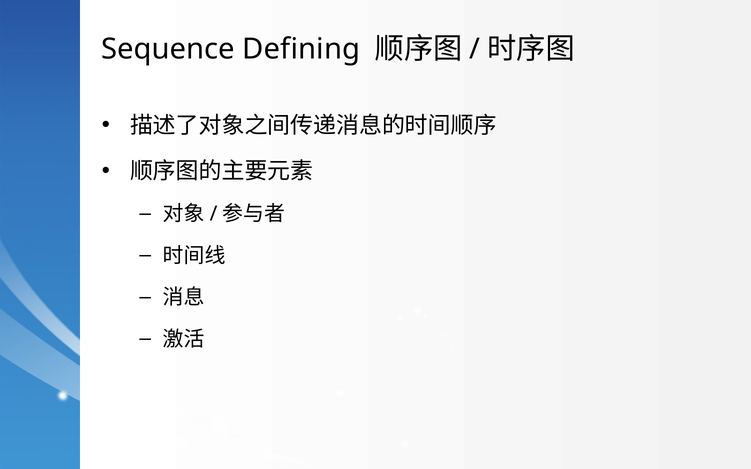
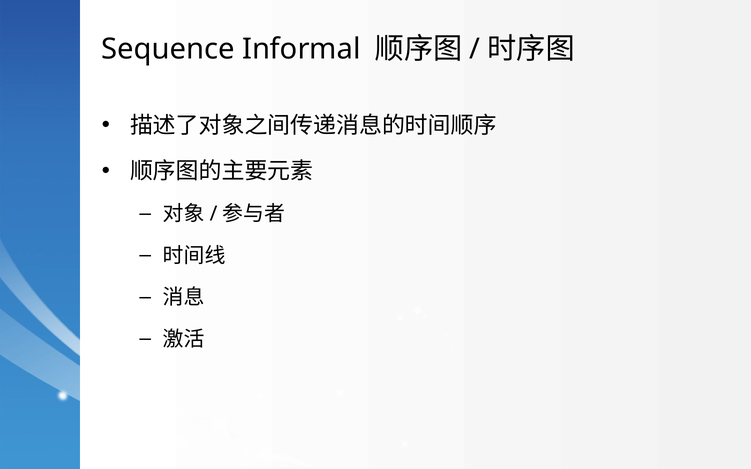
Defining: Defining -> Informal
